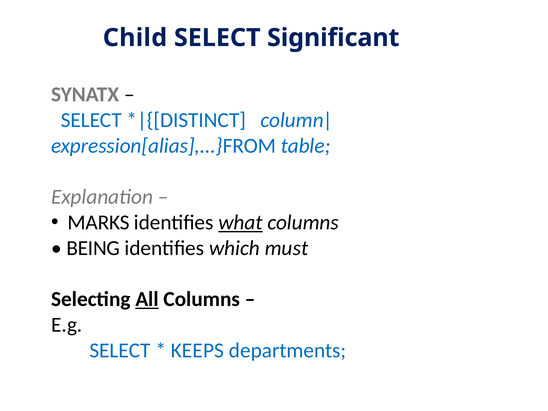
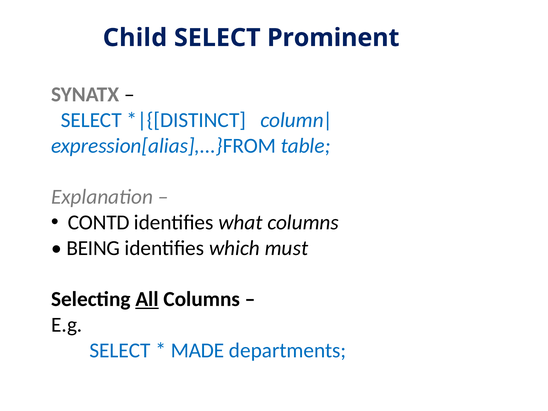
Significant: Significant -> Prominent
MARKS: MARKS -> CONTD
what underline: present -> none
KEEPS: KEEPS -> MADE
